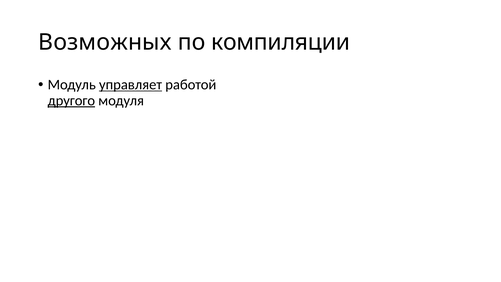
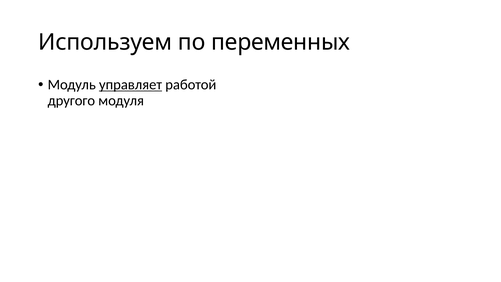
Возможных: Возможных -> Используем
компиляции: компиляции -> переменных
другого underline: present -> none
